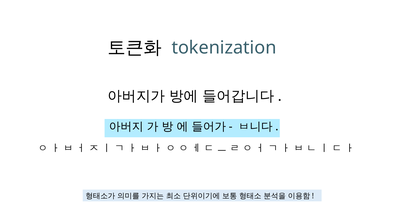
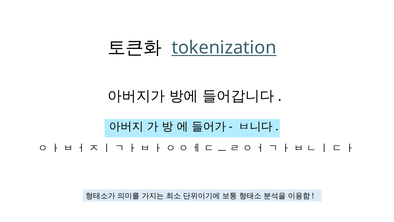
tokenization underline: none -> present
